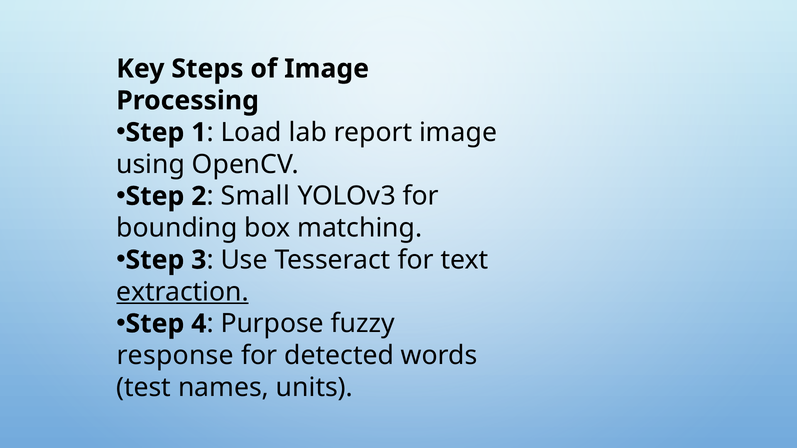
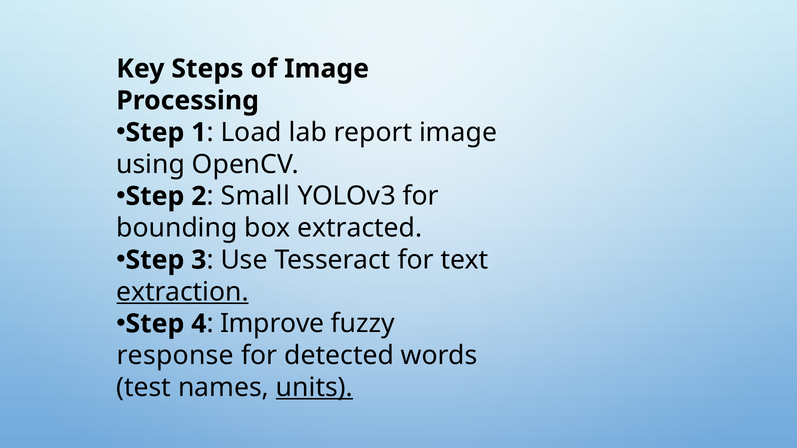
matching: matching -> extracted
Purpose: Purpose -> Improve
units underline: none -> present
